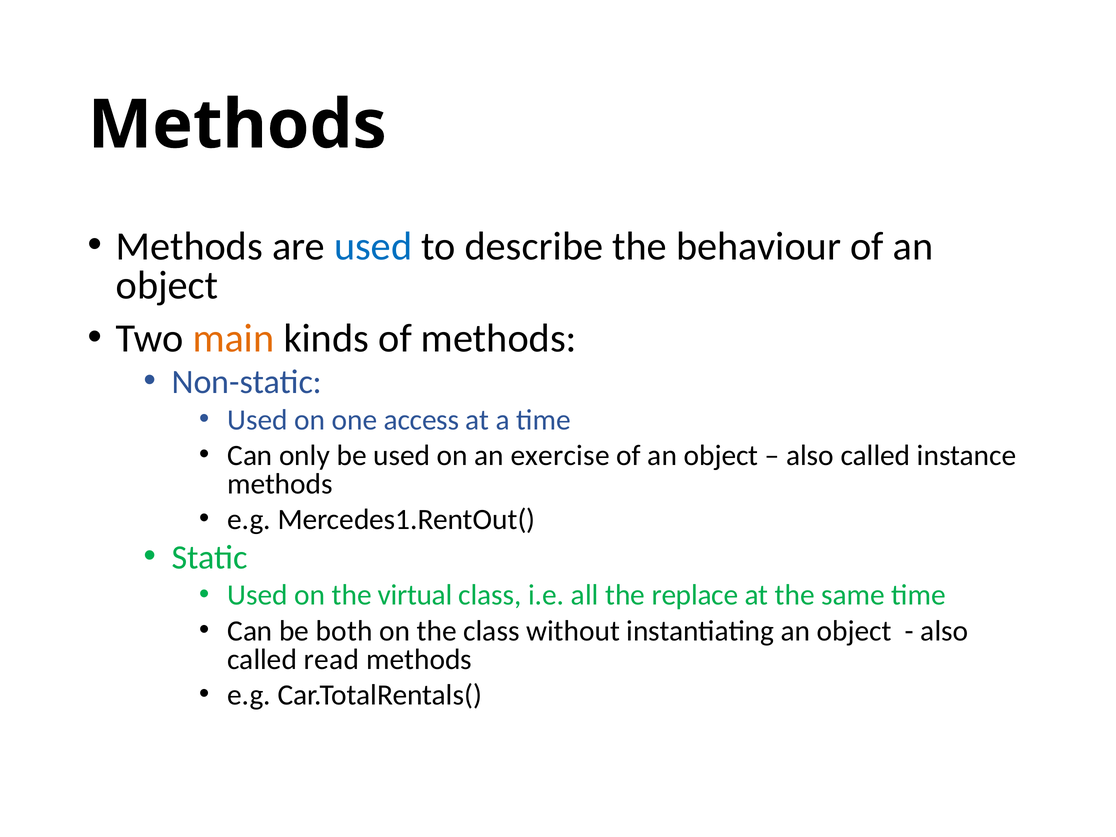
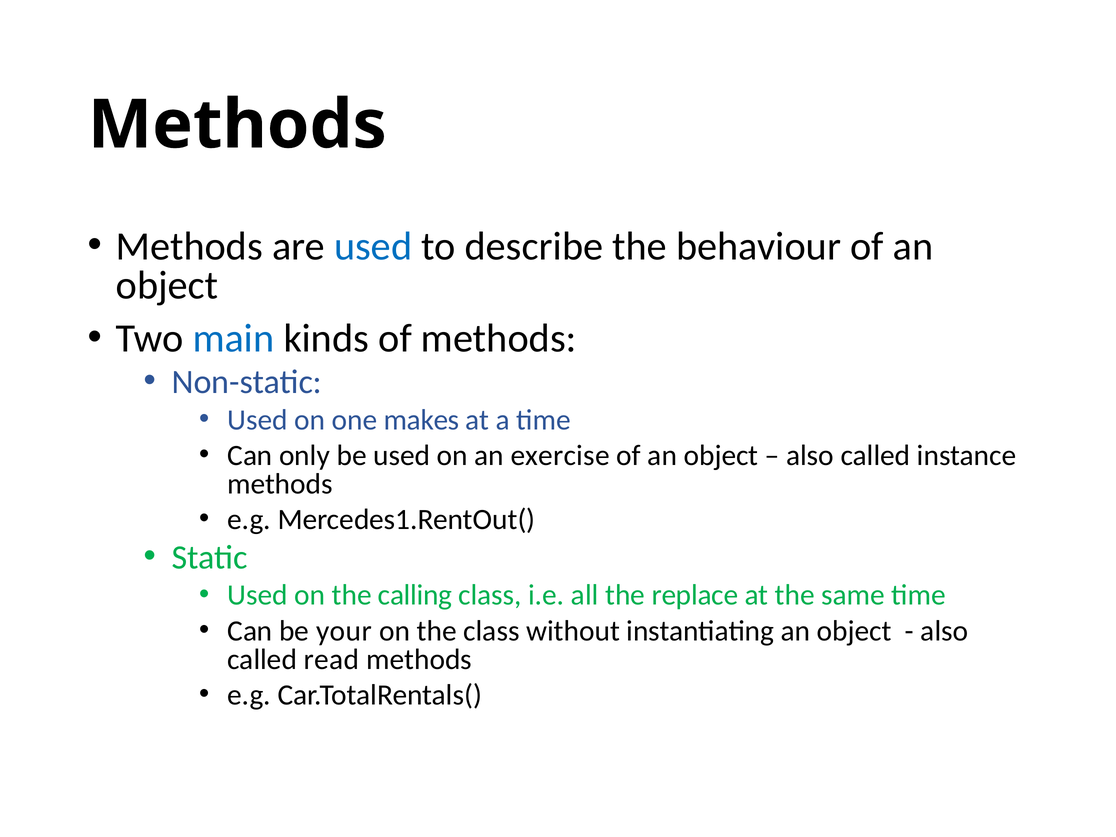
main colour: orange -> blue
access: access -> makes
virtual: virtual -> calling
both: both -> your
